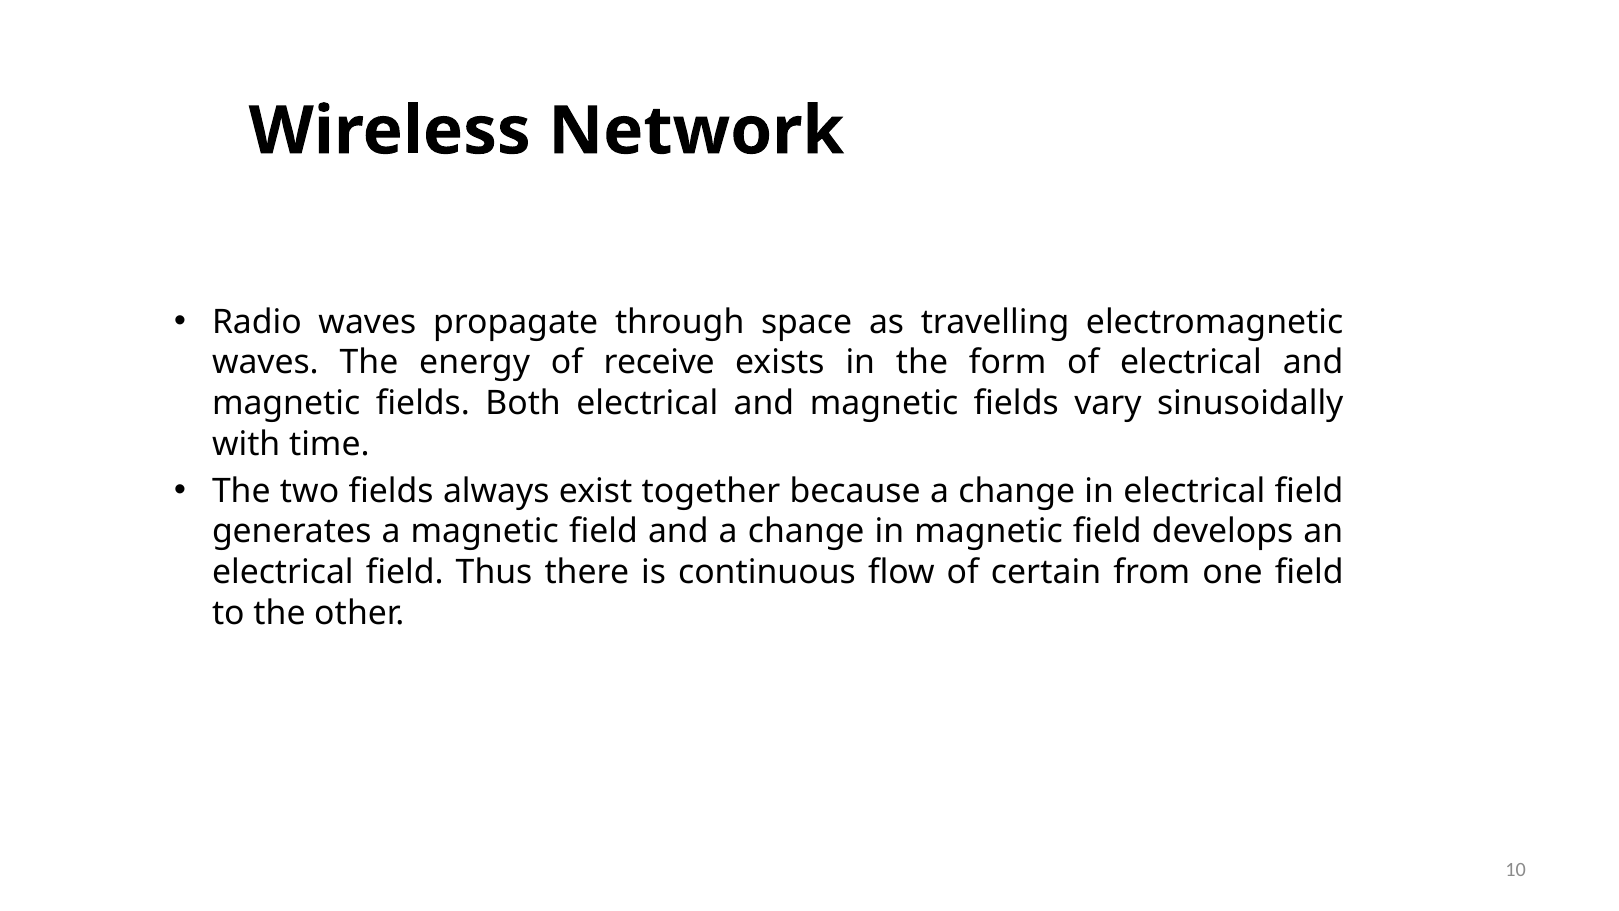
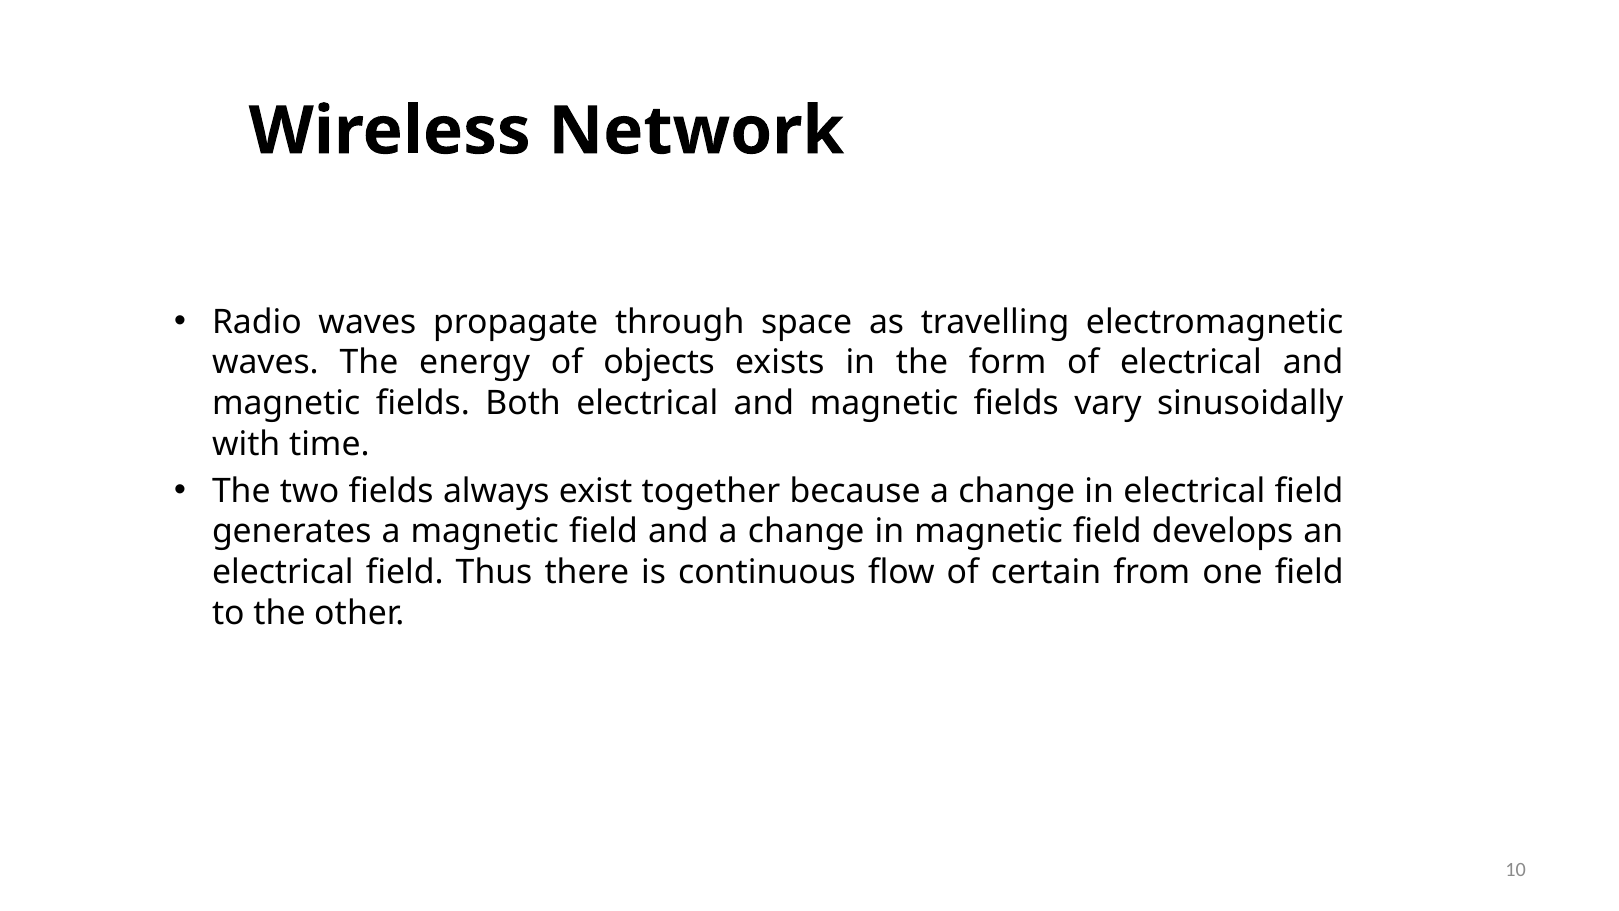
receive: receive -> objects
